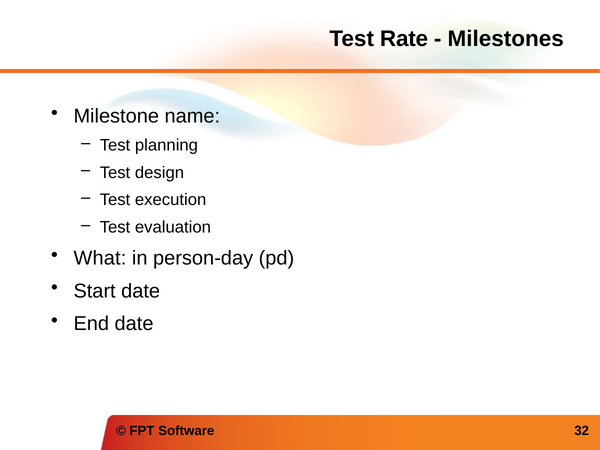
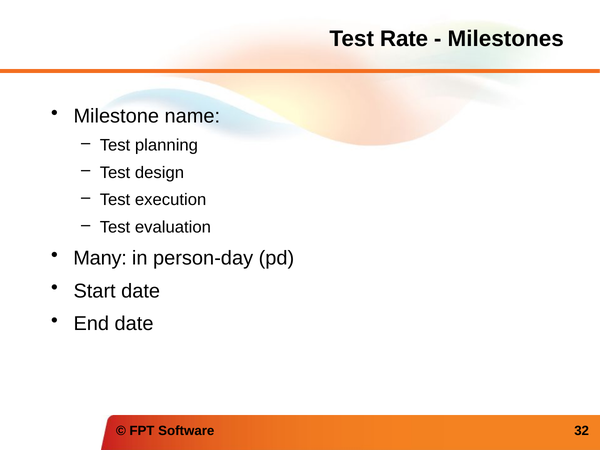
What: What -> Many
